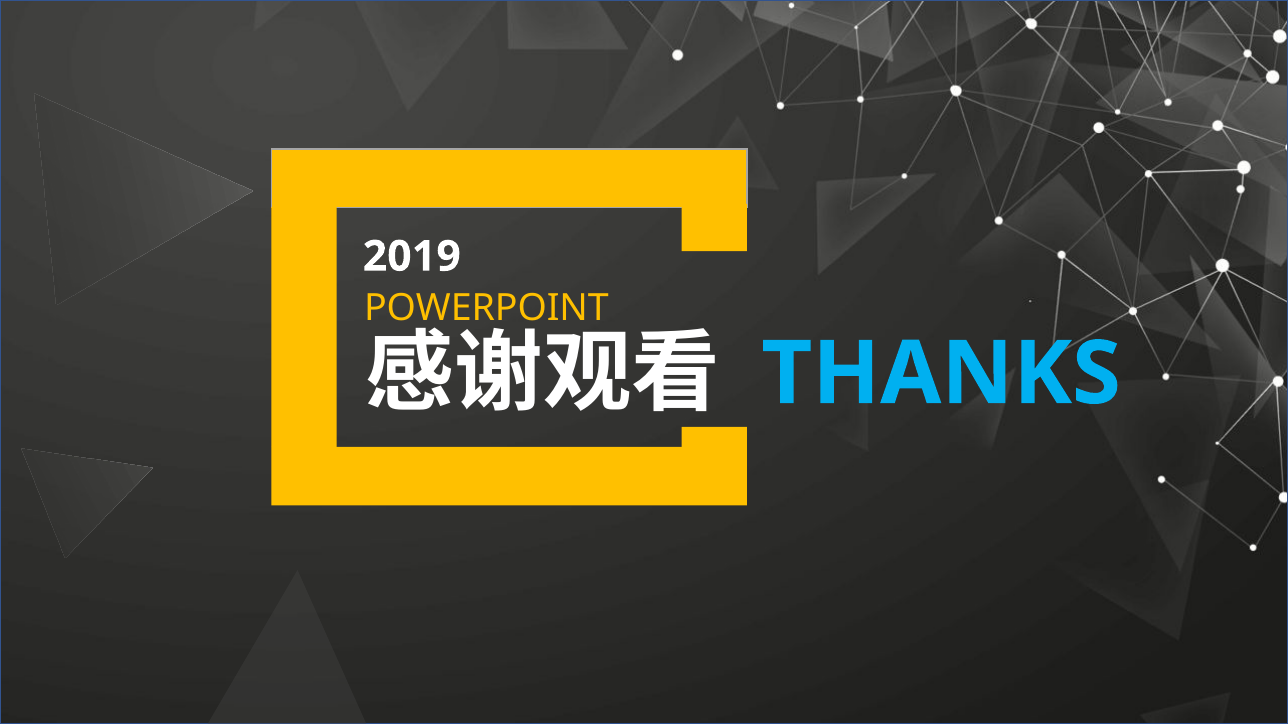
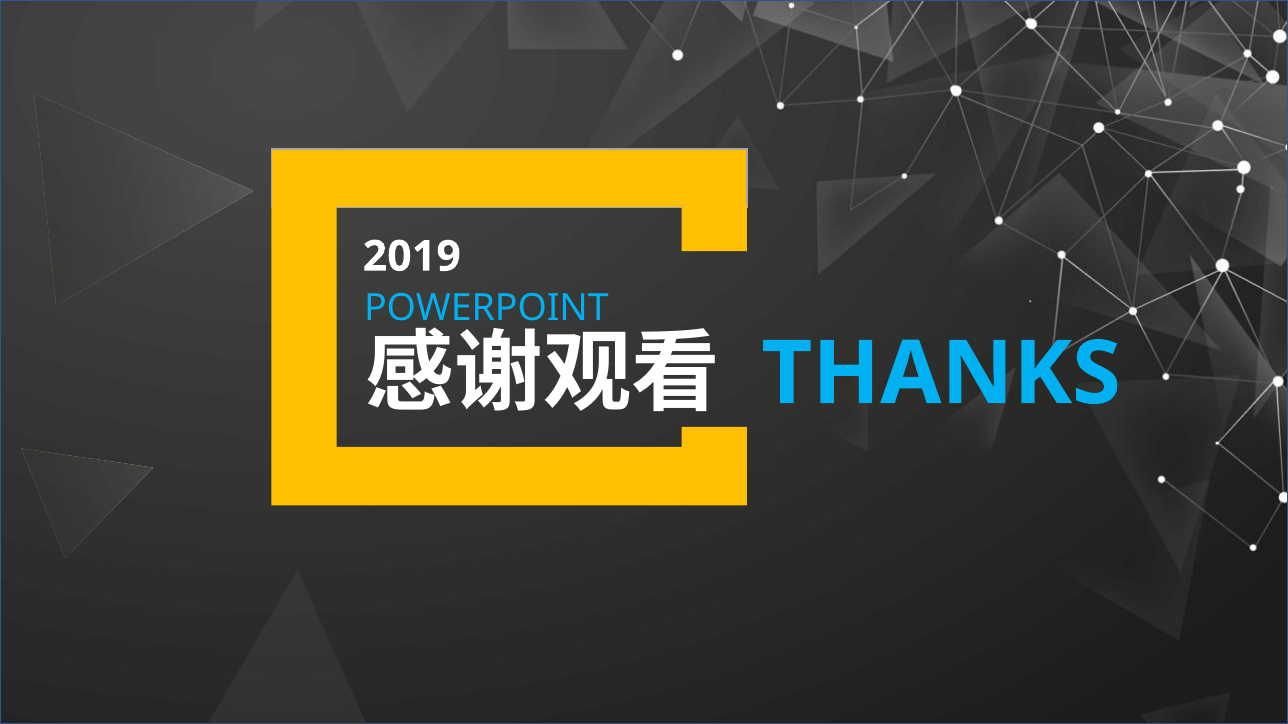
POWERPOINT colour: yellow -> light blue
